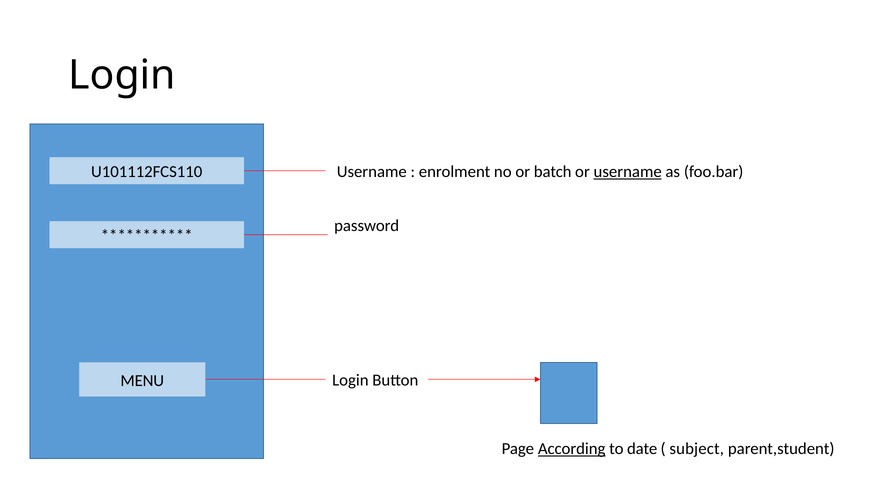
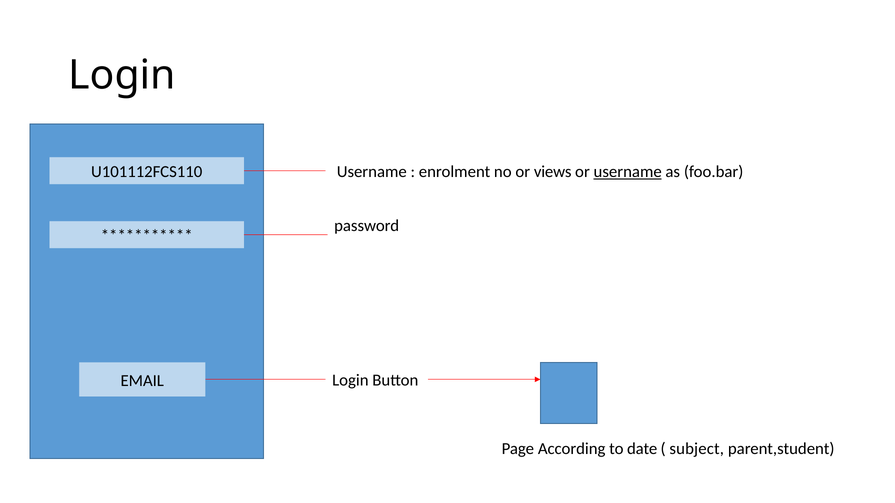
batch: batch -> views
MENU: MENU -> EMAIL
According underline: present -> none
